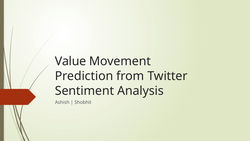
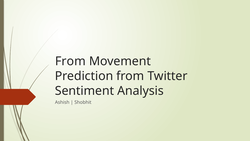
Value at (71, 61): Value -> From
